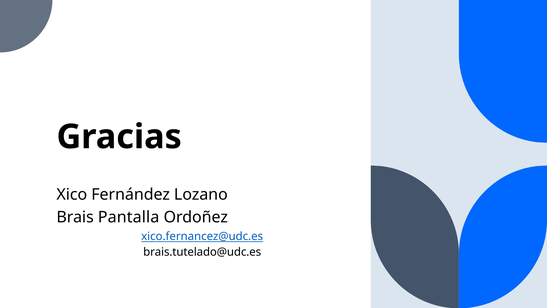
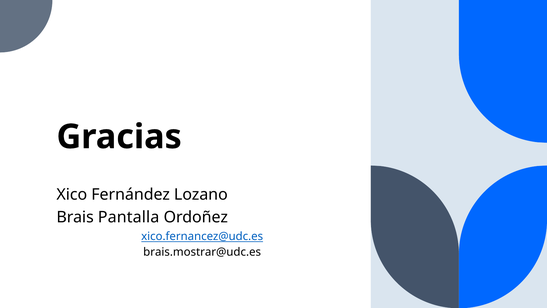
brais.tutelado@udc.es: brais.tutelado@udc.es -> brais.mostrar@udc.es
